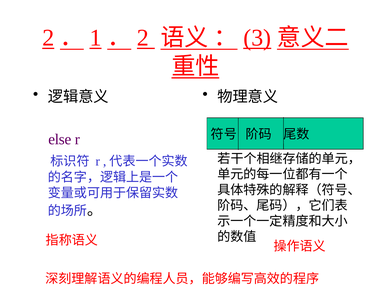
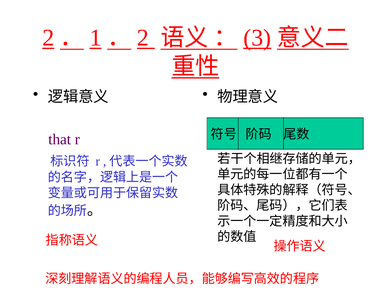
else: else -> that
